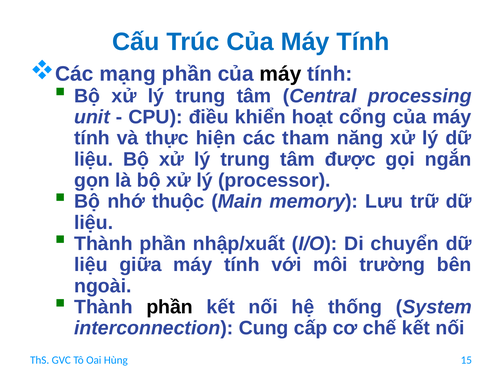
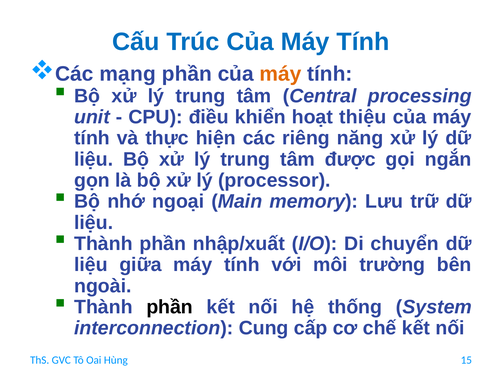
máy at (280, 74) colour: black -> orange
cổng: cổng -> thiệu
tham: tham -> riêng
thuộc: thuộc -> ngoại
